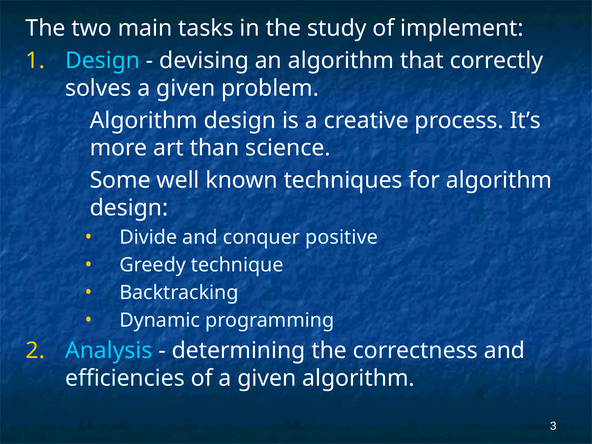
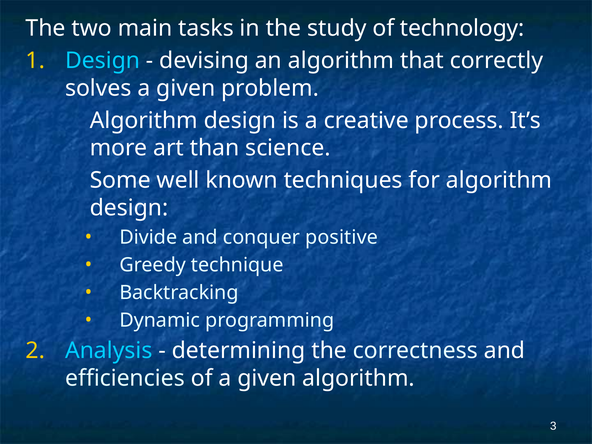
implement: implement -> technology
